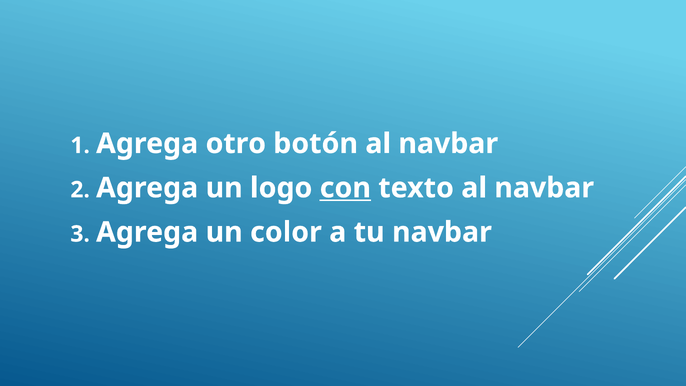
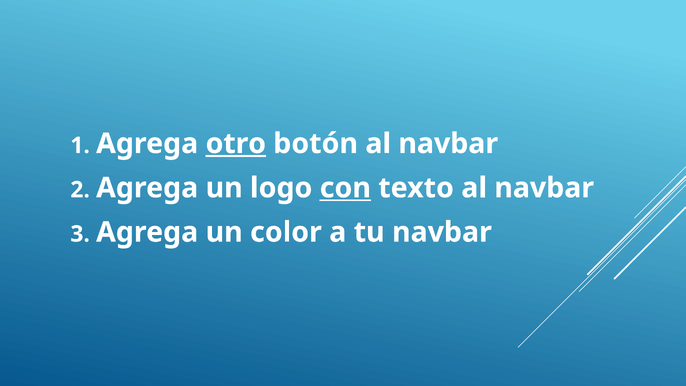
otro underline: none -> present
